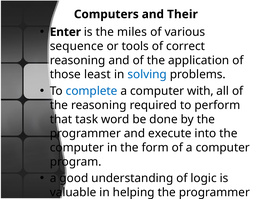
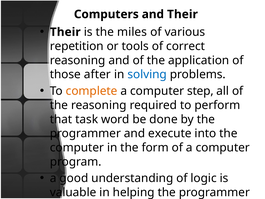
Enter at (65, 32): Enter -> Their
sequence: sequence -> repetition
least: least -> after
complete colour: blue -> orange
with: with -> step
